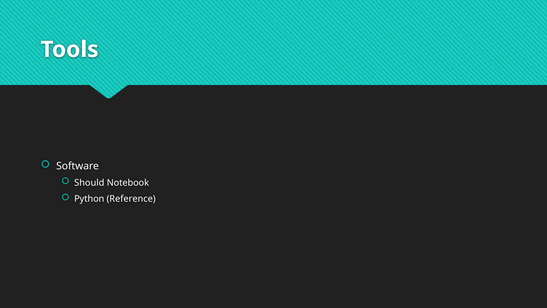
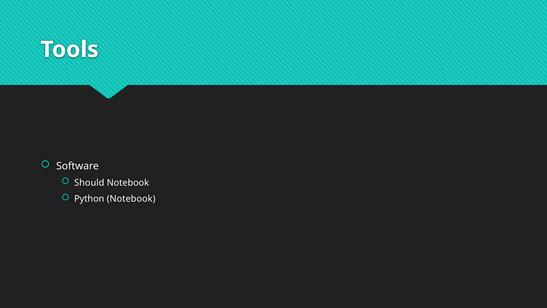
Python Reference: Reference -> Notebook
